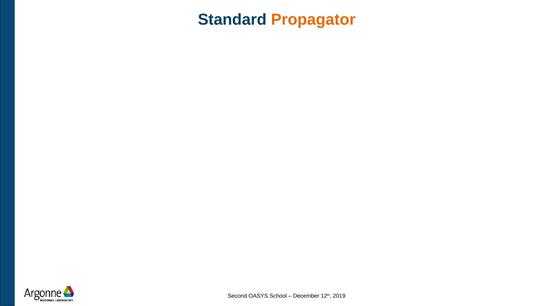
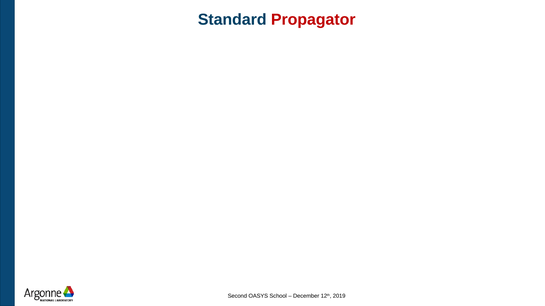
Propagator colour: orange -> red
